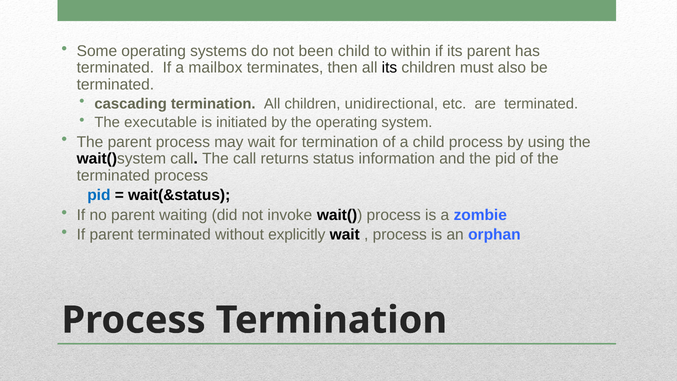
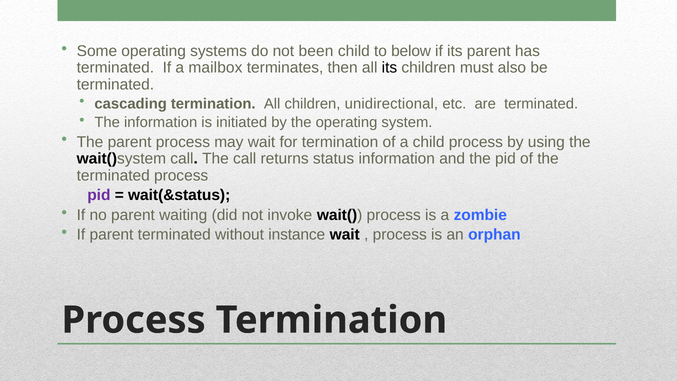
within: within -> below
The executable: executable -> information
pid at (99, 195) colour: blue -> purple
explicitly: explicitly -> instance
